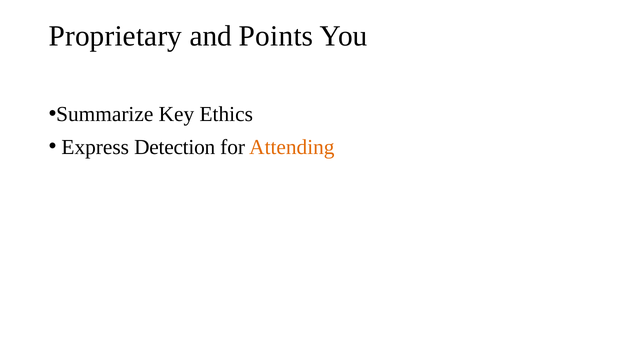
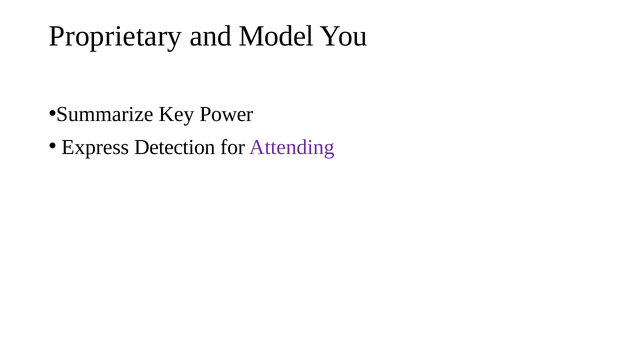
Points: Points -> Model
Ethics: Ethics -> Power
Attending colour: orange -> purple
